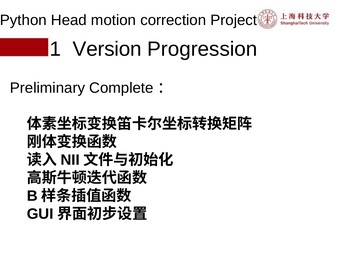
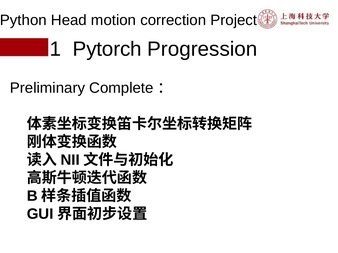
Version: Version -> Pytorch
